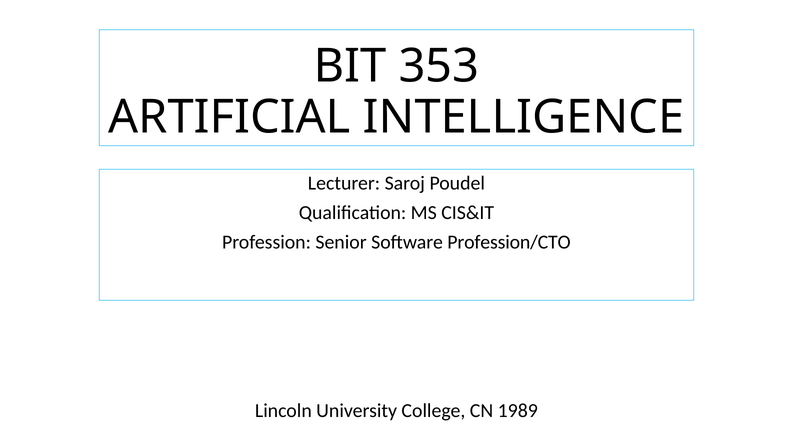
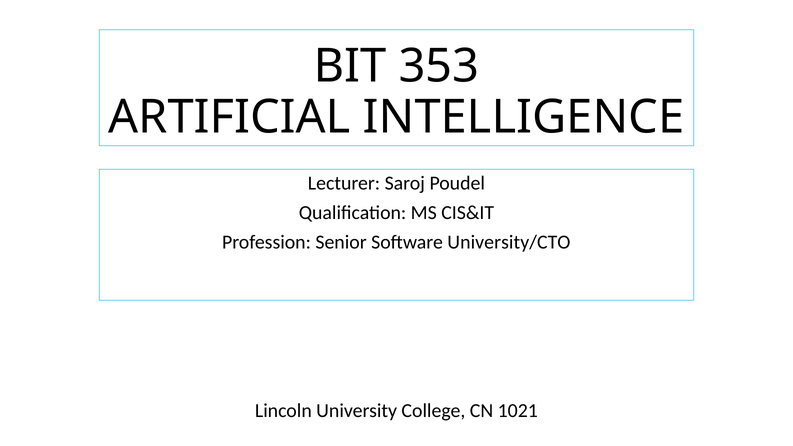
Profession/CTO: Profession/CTO -> University/CTO
1989: 1989 -> 1021
